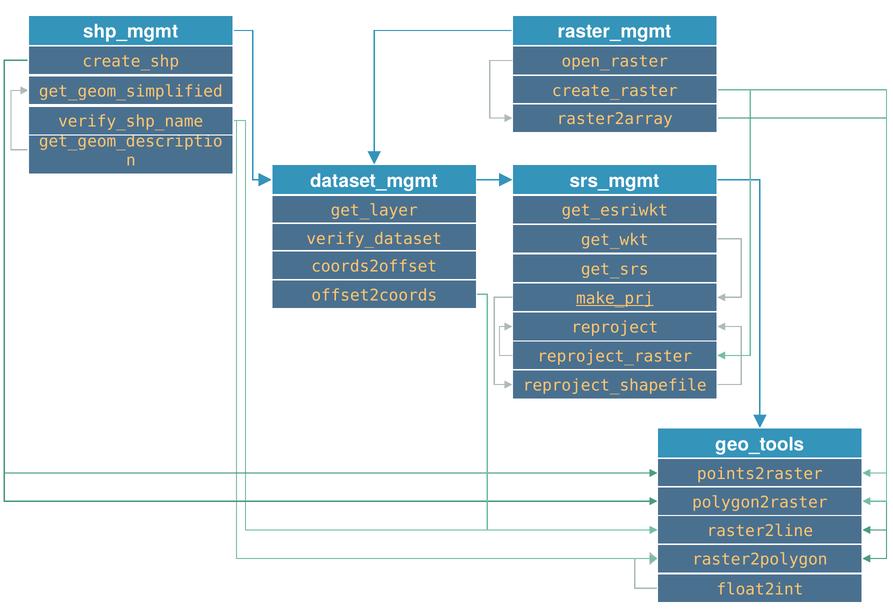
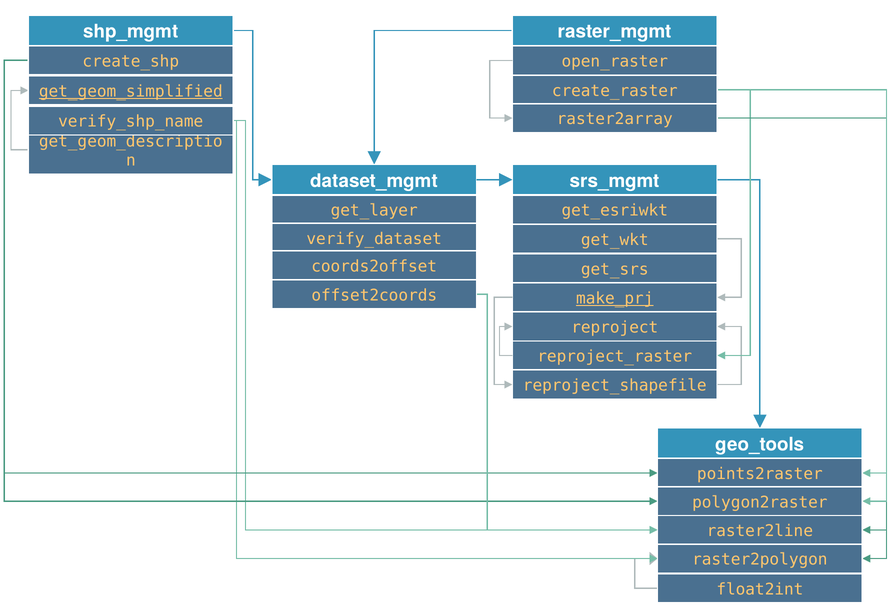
get_geom_simplified underline: none -> present
